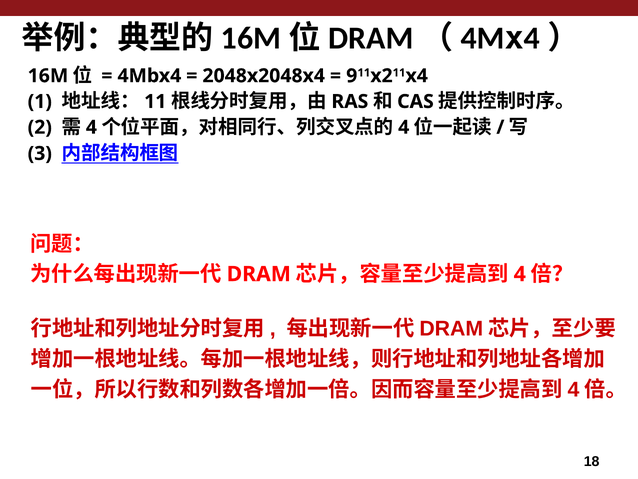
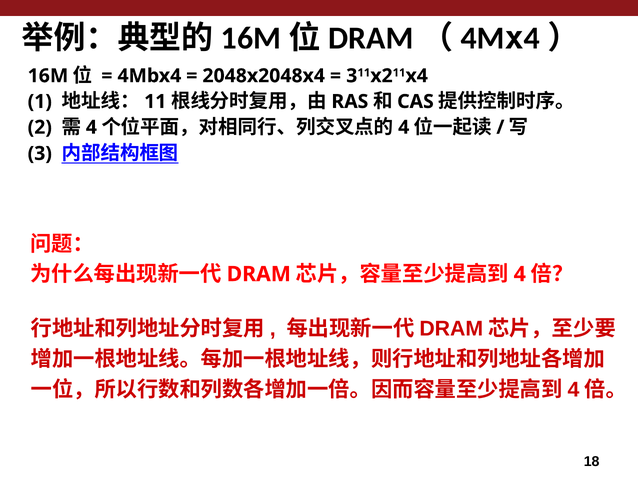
9 at (352, 76): 9 -> 3
